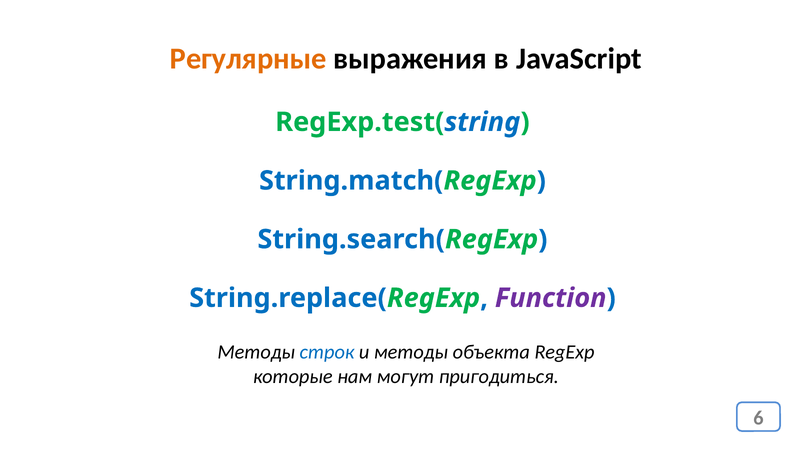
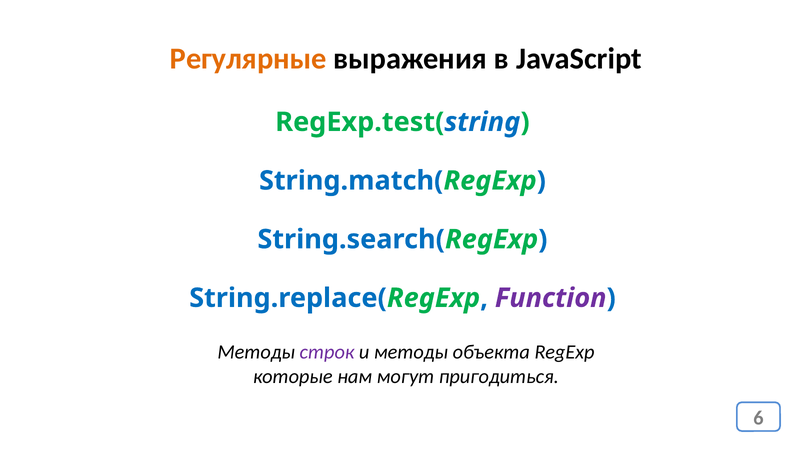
строк colour: blue -> purple
